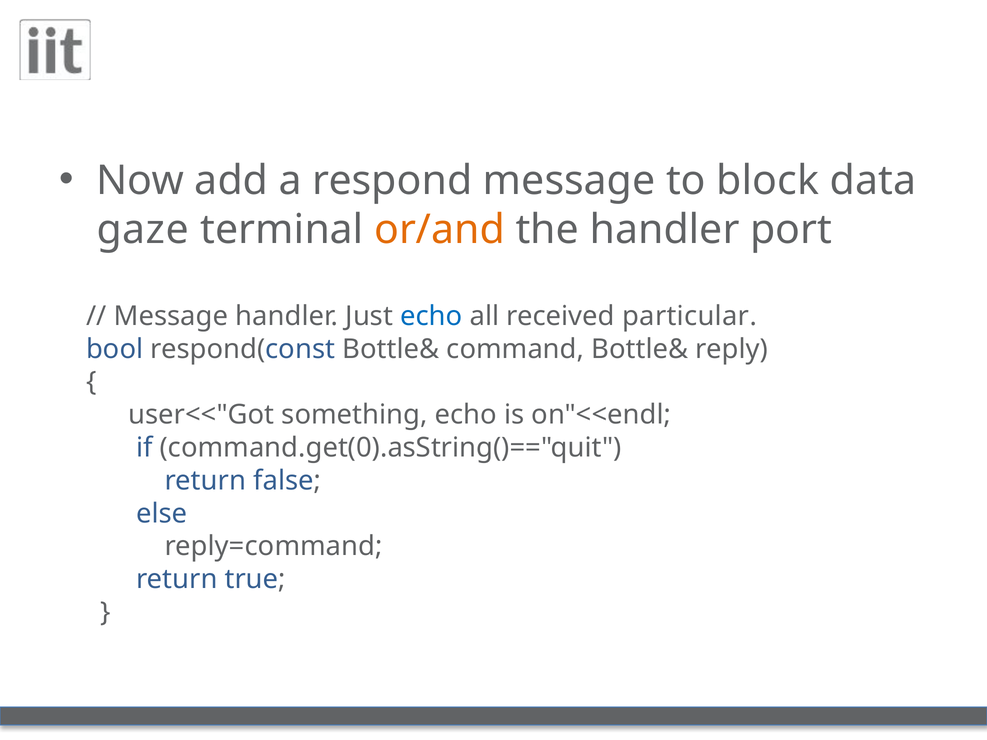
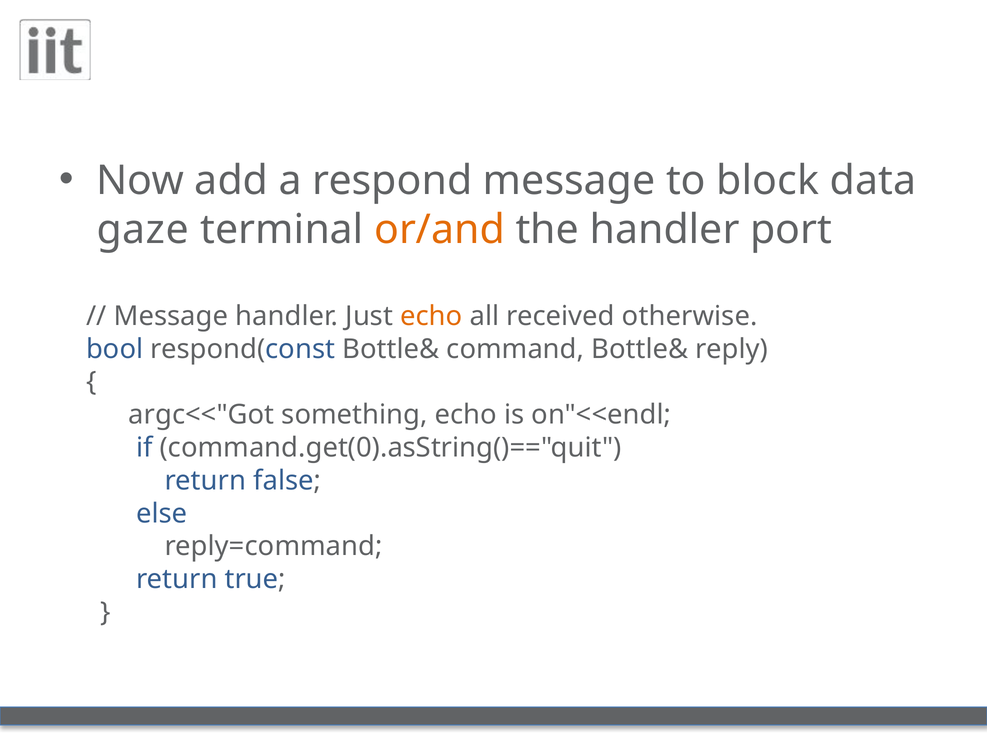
echo at (431, 316) colour: blue -> orange
particular: particular -> otherwise
user<<"Got: user<<"Got -> argc<<"Got
